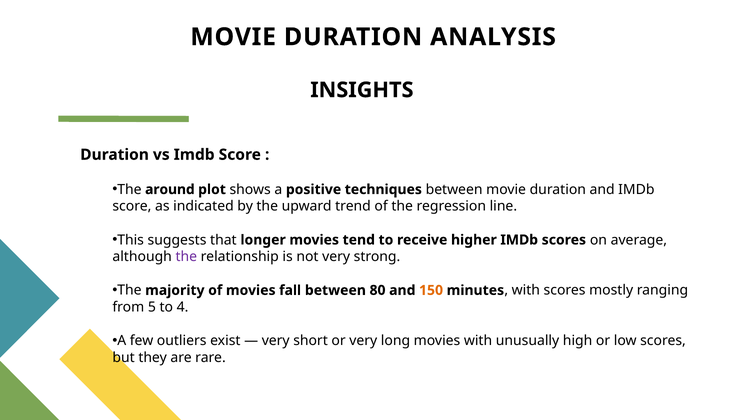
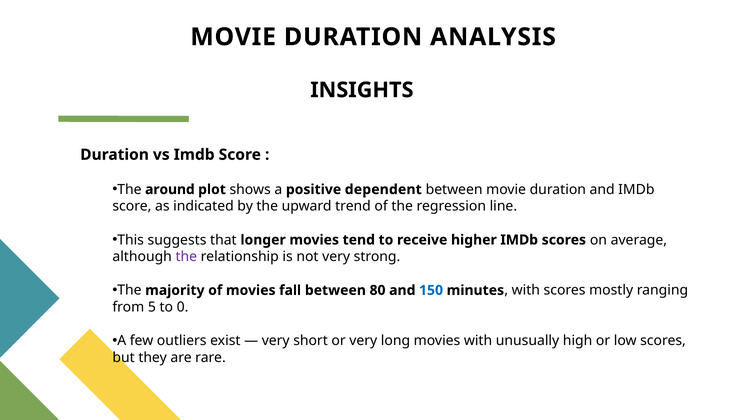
techniques: techniques -> dependent
150 colour: orange -> blue
4: 4 -> 0
